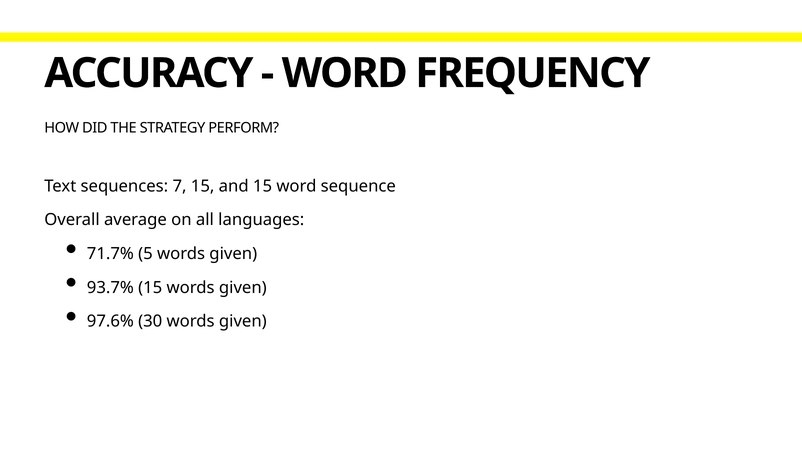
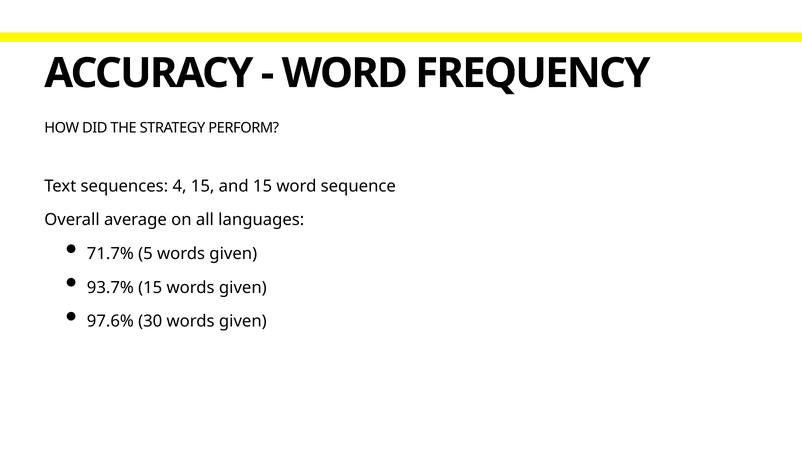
7: 7 -> 4
